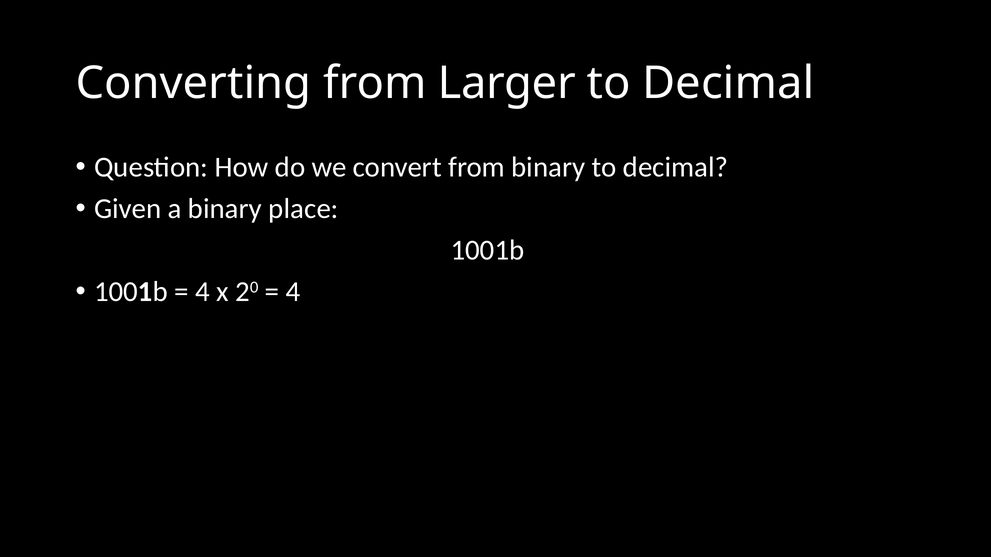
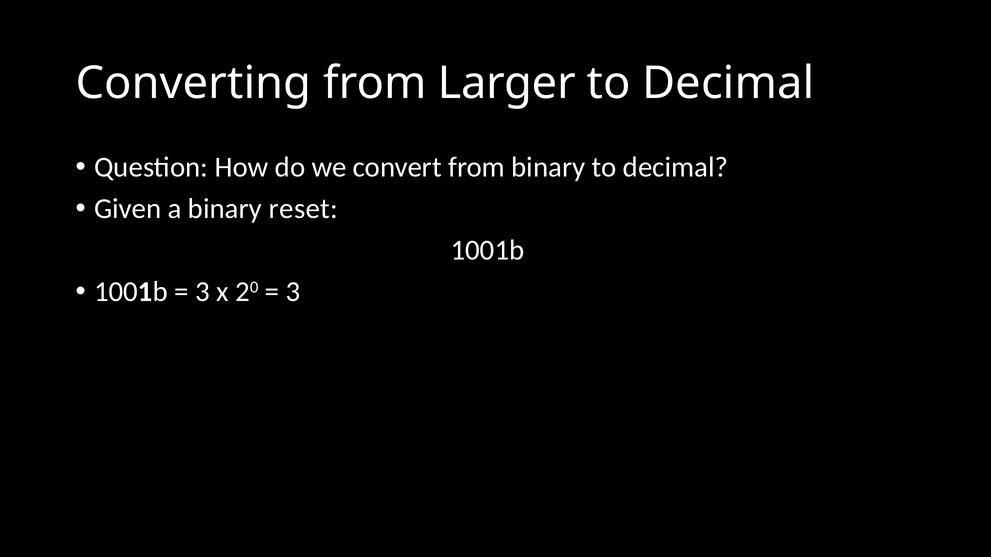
place: place -> reset
4 at (202, 292): 4 -> 3
4 at (293, 292): 4 -> 3
